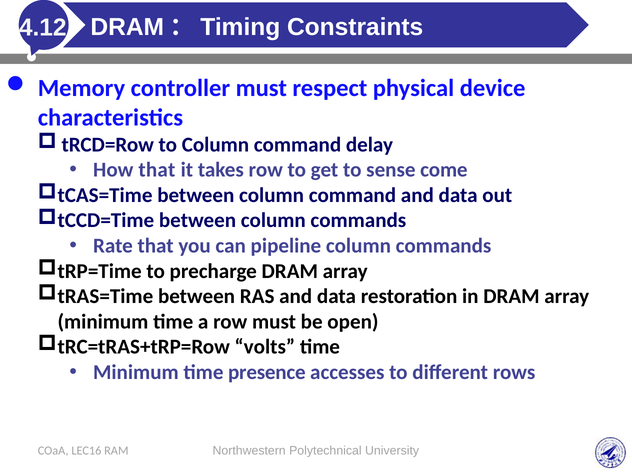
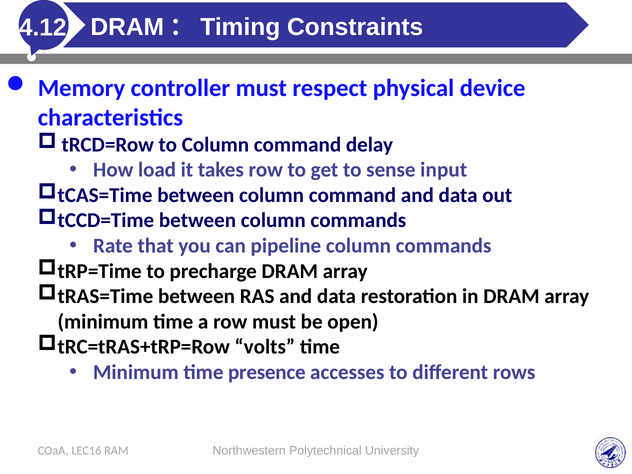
How that: that -> load
come: come -> input
